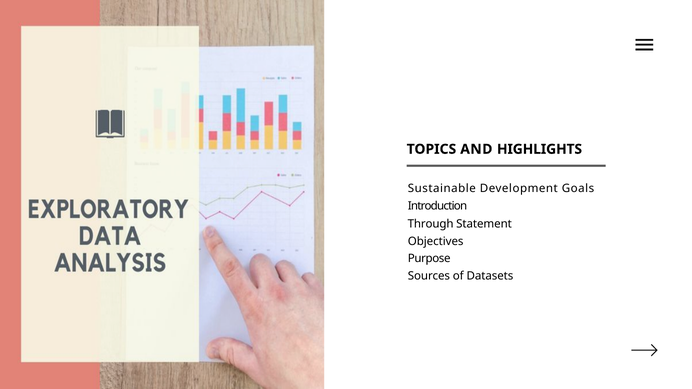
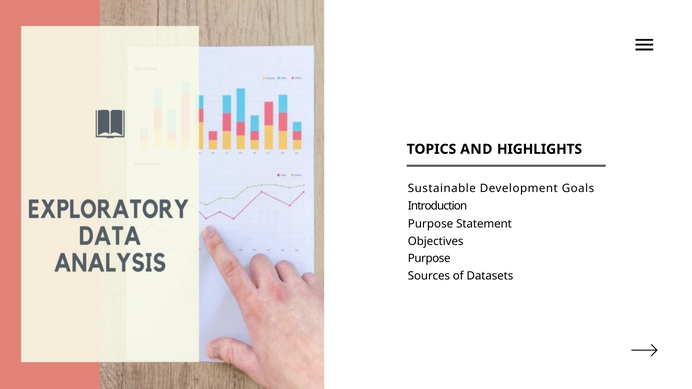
Through at (431, 224): Through -> Purpose
